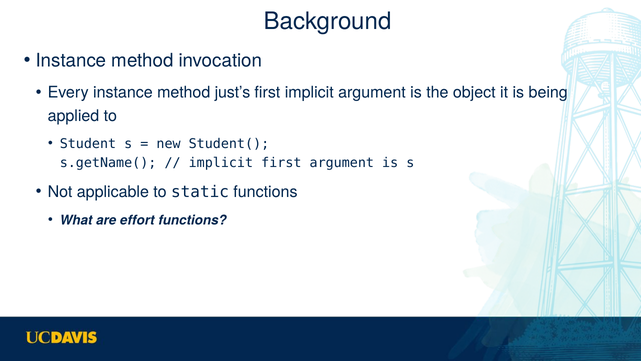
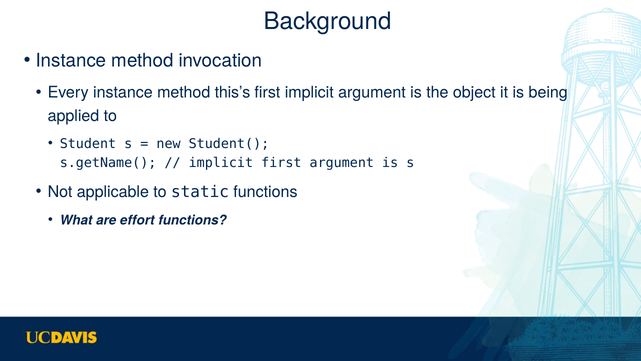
just’s: just’s -> this’s
